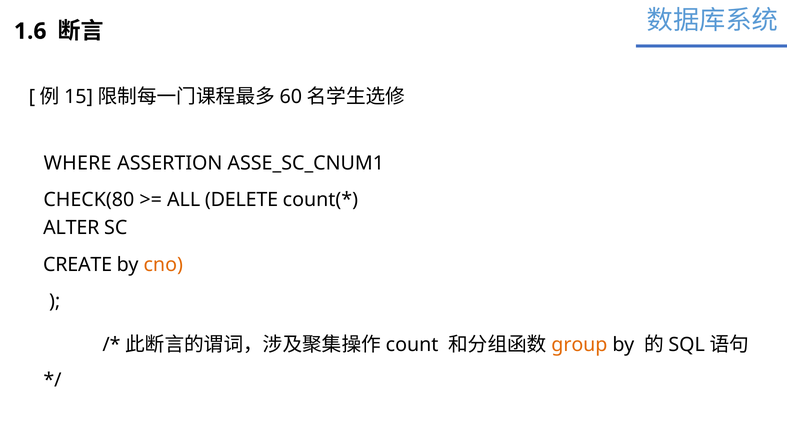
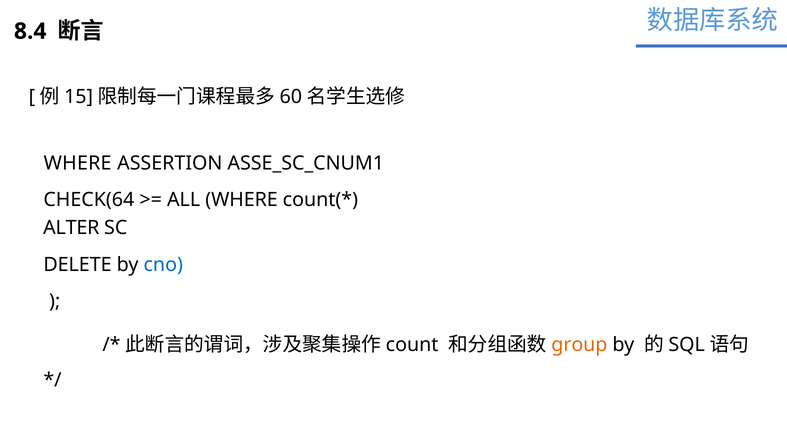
1.6: 1.6 -> 8.4
CHECK(80: CHECK(80 -> CHECK(64
ALL DELETE: DELETE -> WHERE
CREATE: CREATE -> DELETE
cno colour: orange -> blue
